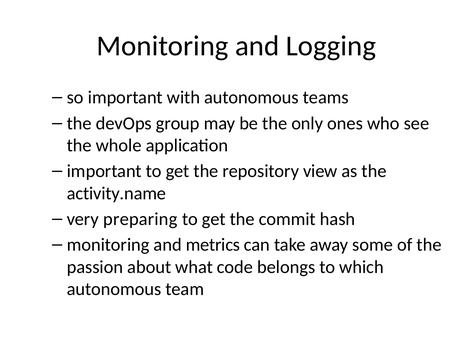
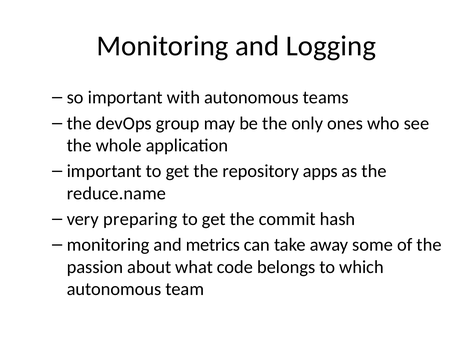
view: view -> apps
activity.name: activity.name -> reduce.name
